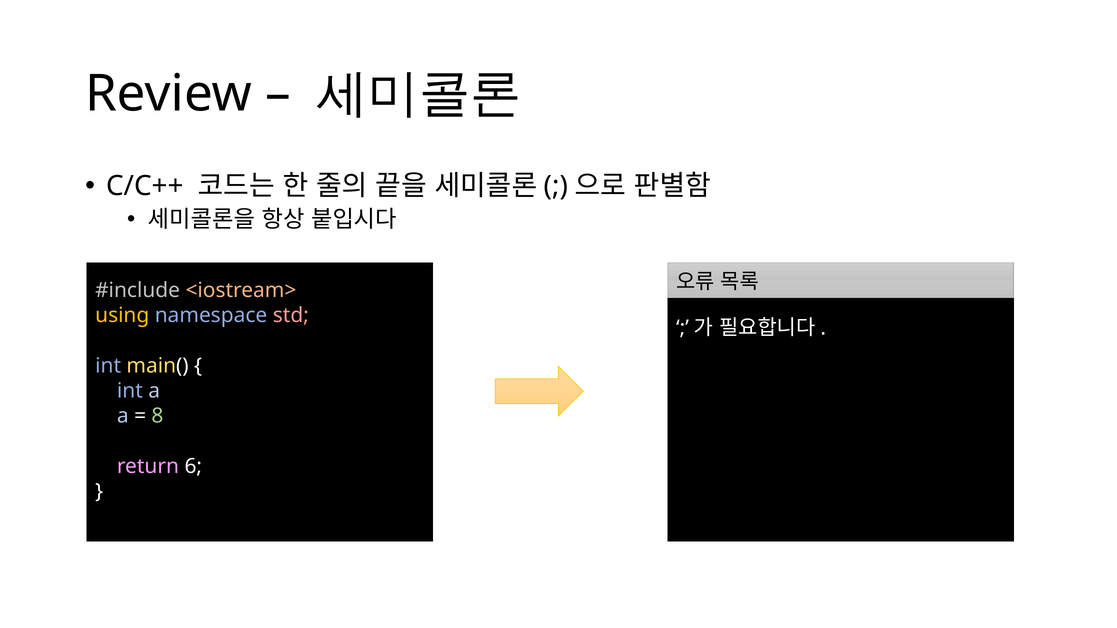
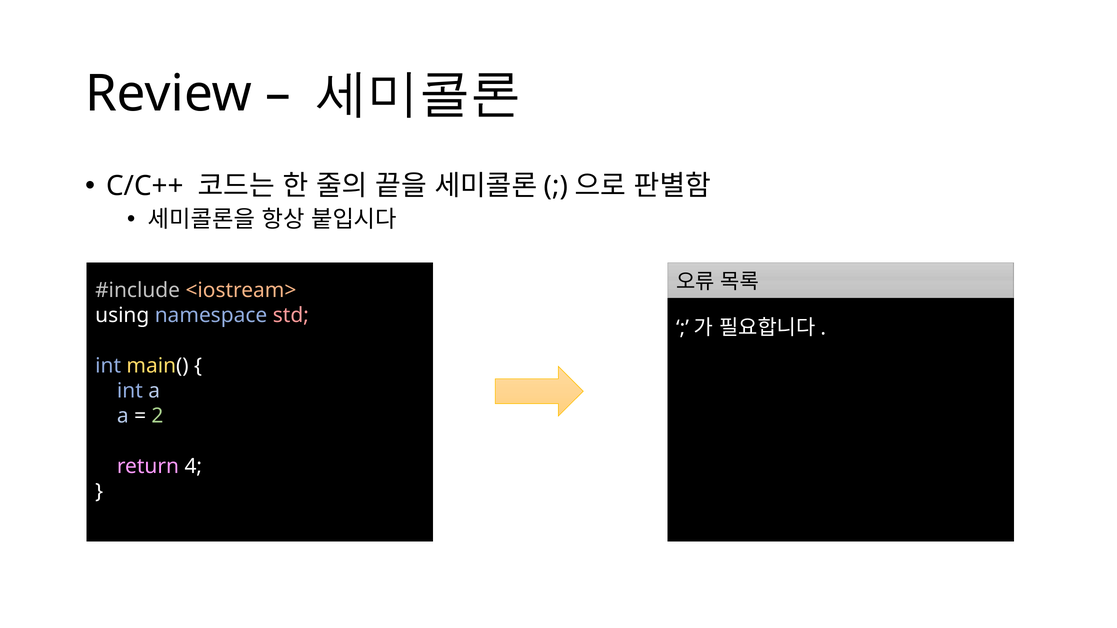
using colour: yellow -> white
8: 8 -> 2
6: 6 -> 4
